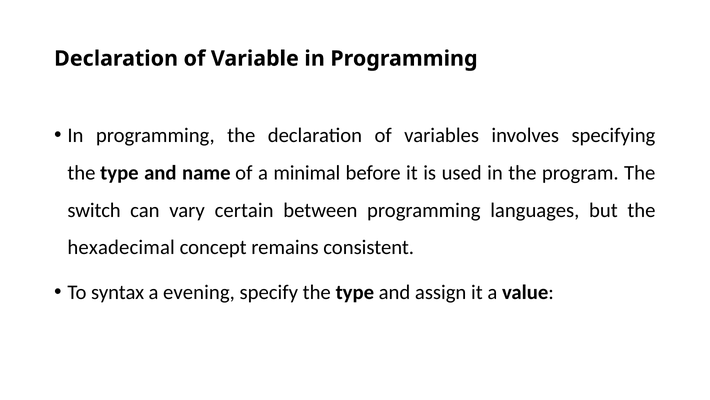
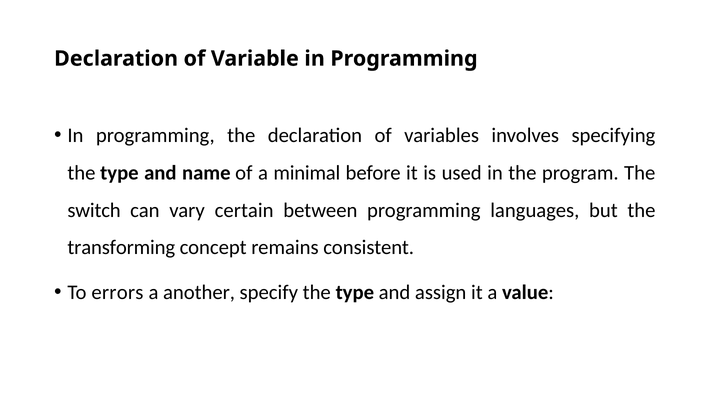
hexadecimal: hexadecimal -> transforming
syntax: syntax -> errors
evening: evening -> another
